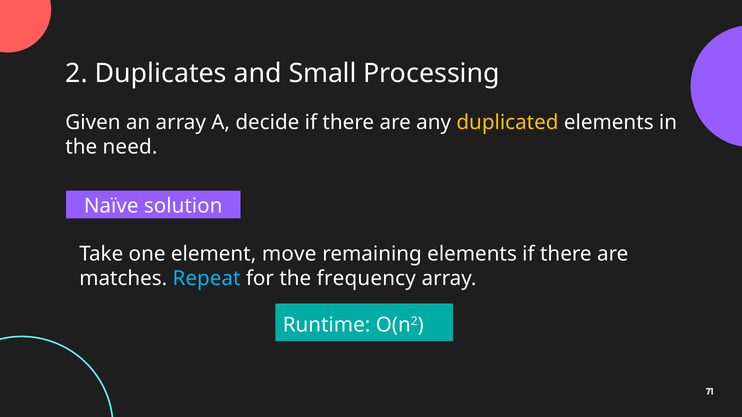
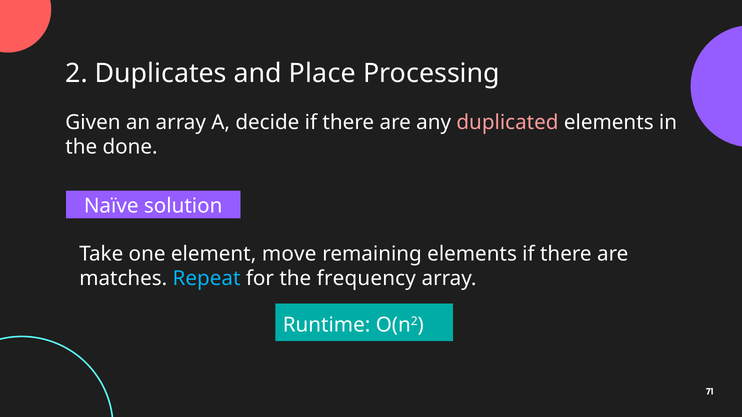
Small: Small -> Place
duplicated colour: yellow -> pink
need: need -> done
